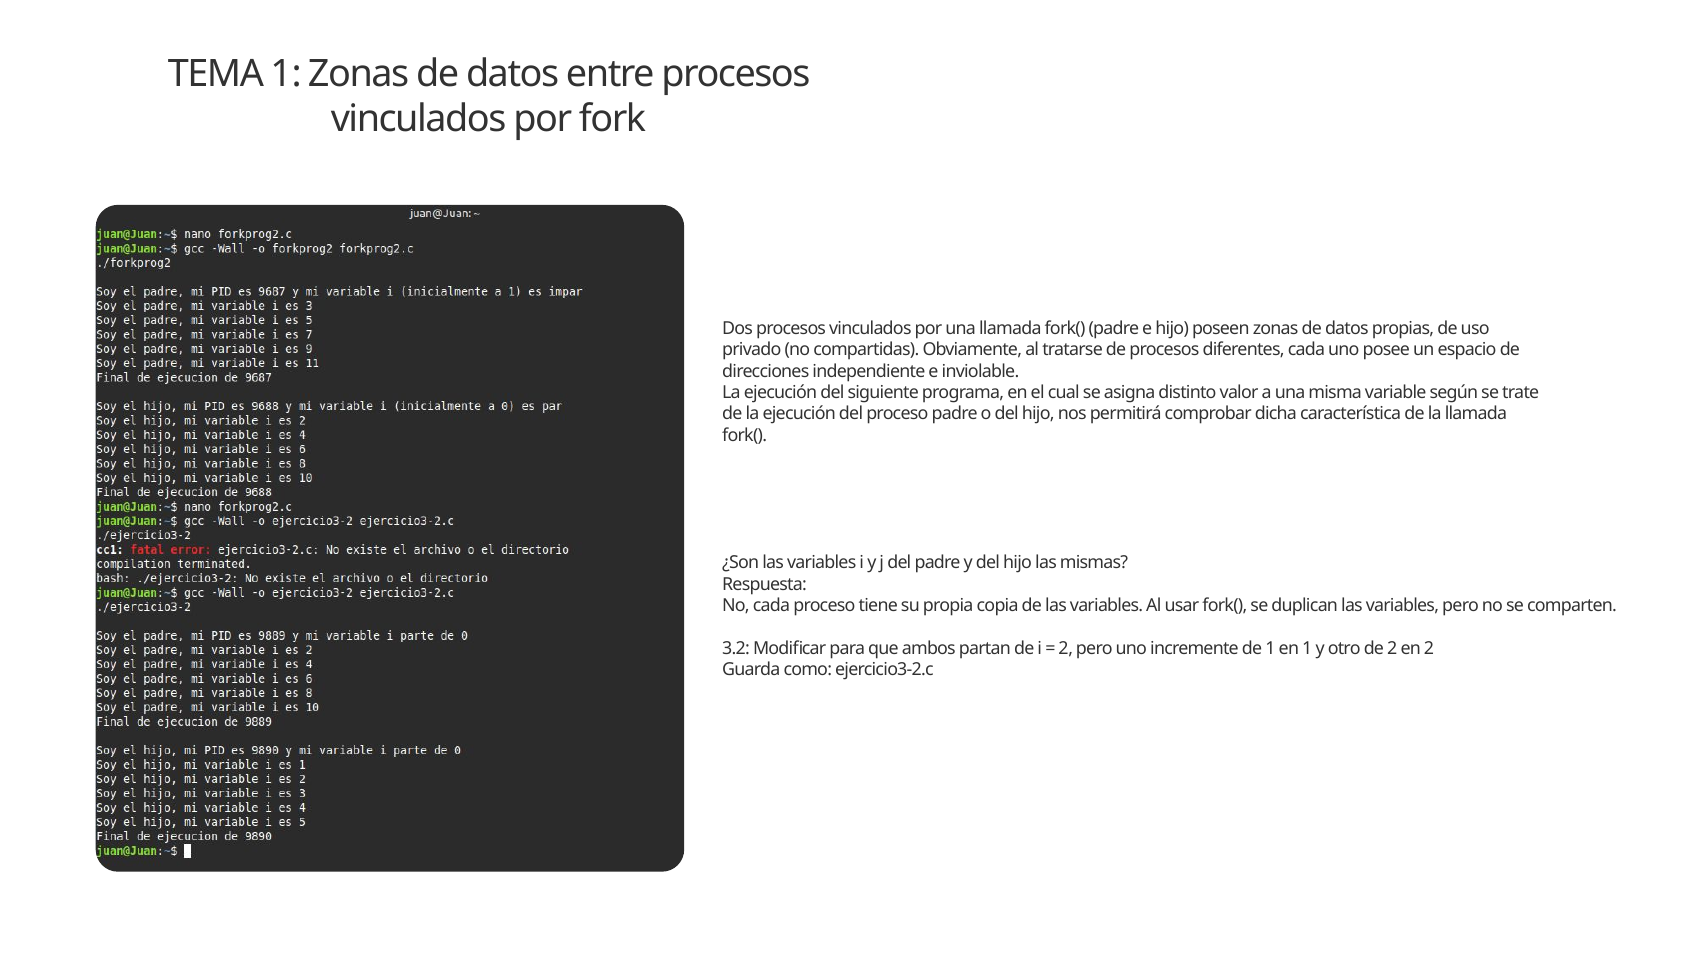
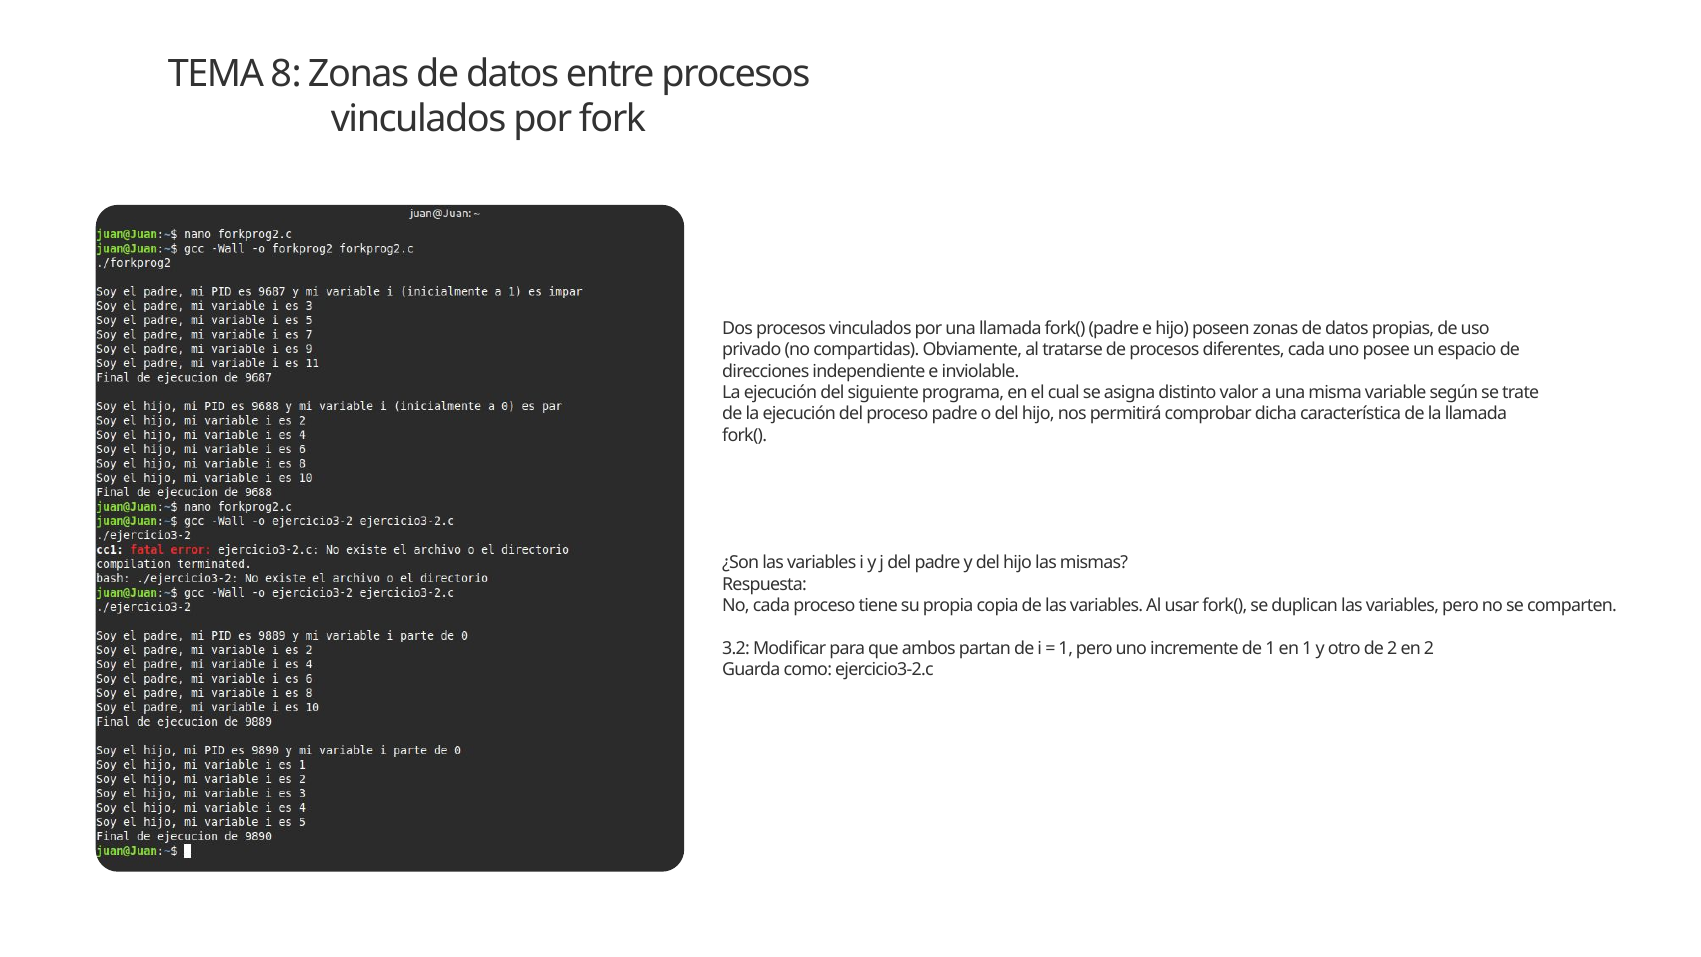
TEMA 1: 1 -> 8
2 at (1066, 648): 2 -> 1
